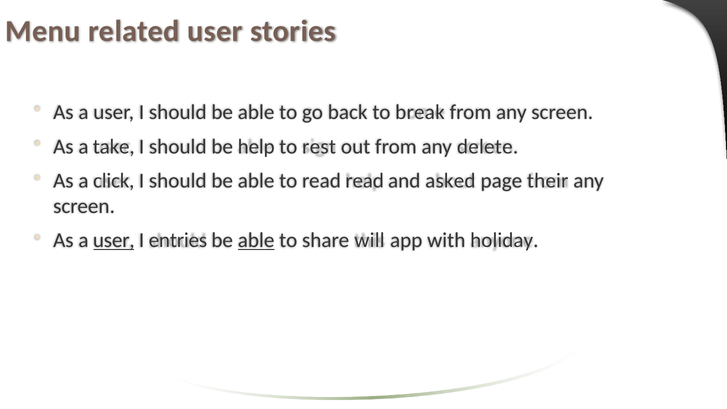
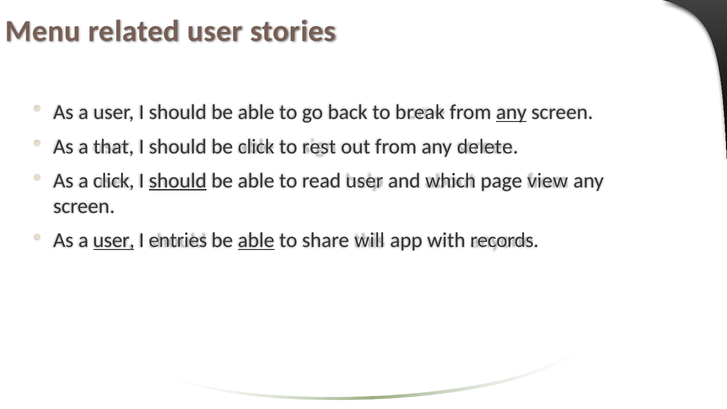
any at (511, 112) underline: none -> present
take: take -> that
be help: help -> click
should at (178, 181) underline: none -> present
read read: read -> user
asked: asked -> which
their: their -> view
holiday: holiday -> records
